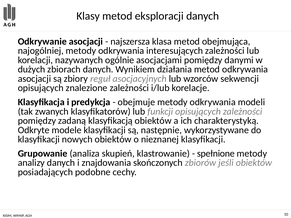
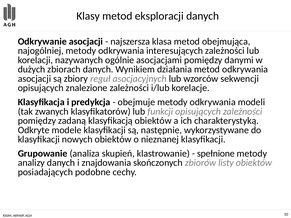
jeśli: jeśli -> listy
